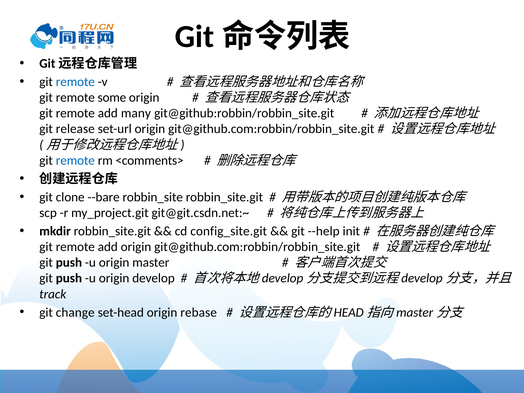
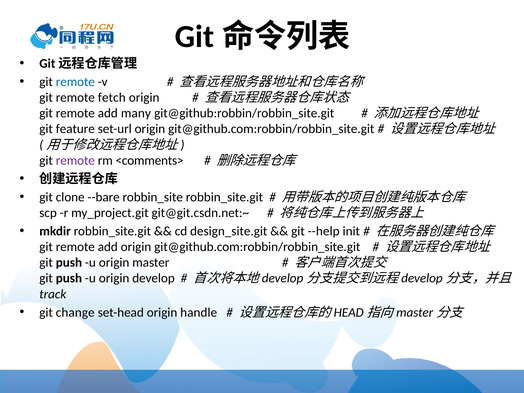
some: some -> fetch
release: release -> feature
remote at (75, 160) colour: blue -> purple
config_site.git: config_site.git -> design_site.git
rebase: rebase -> handle
